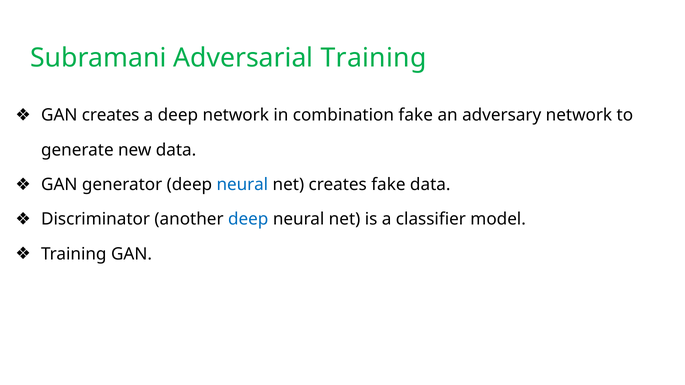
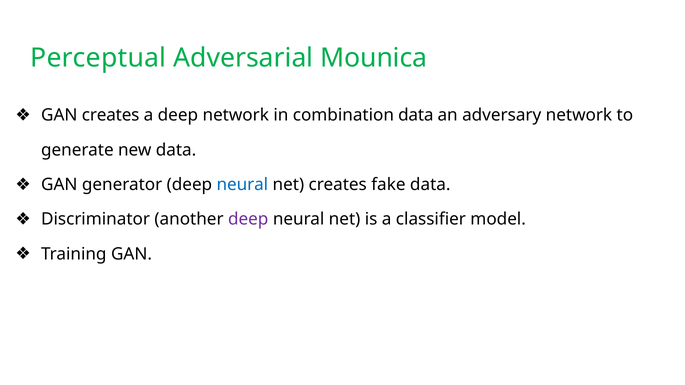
Subramani: Subramani -> Perceptual
Adversarial Training: Training -> Mounica
combination fake: fake -> data
deep at (248, 220) colour: blue -> purple
